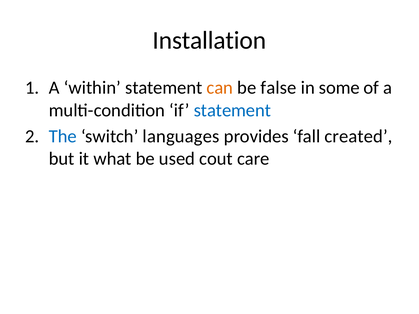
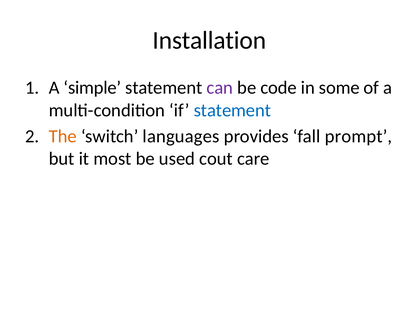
within: within -> simple
can colour: orange -> purple
false: false -> code
The colour: blue -> orange
created: created -> prompt
what: what -> most
